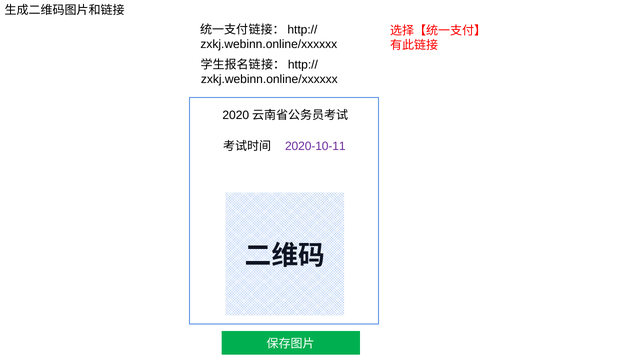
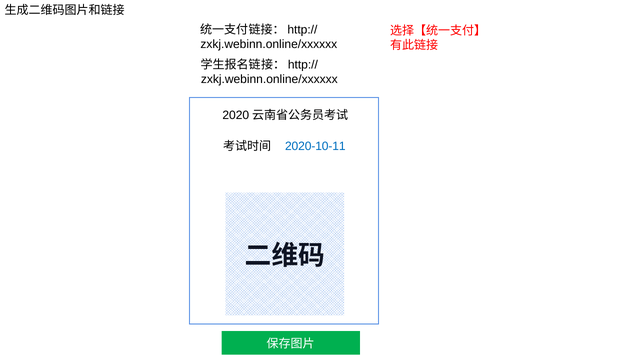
2020-10-11 colour: purple -> blue
